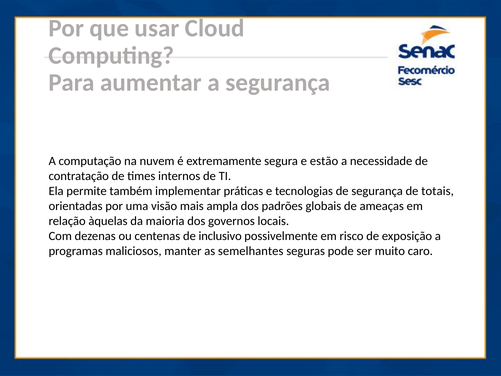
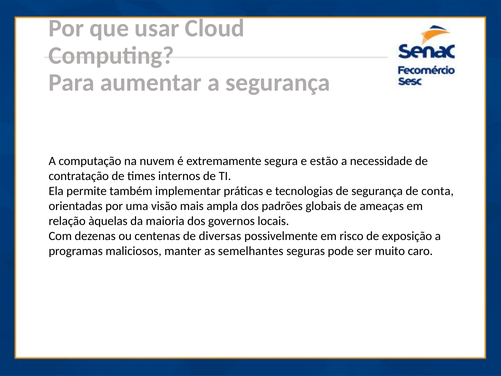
totais: totais -> conta
inclusivo: inclusivo -> diversas
